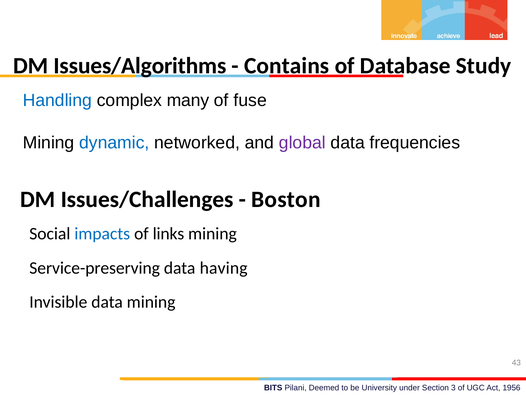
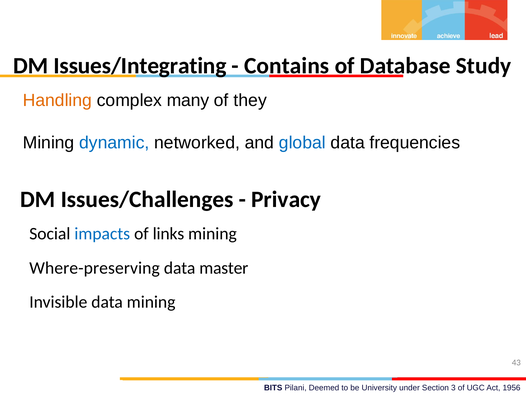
Issues/Algorithms: Issues/Algorithms -> Issues/Integrating
Handling colour: blue -> orange
fuse: fuse -> they
global colour: purple -> blue
Boston: Boston -> Privacy
Service-preserving: Service-preserving -> Where-preserving
having: having -> master
